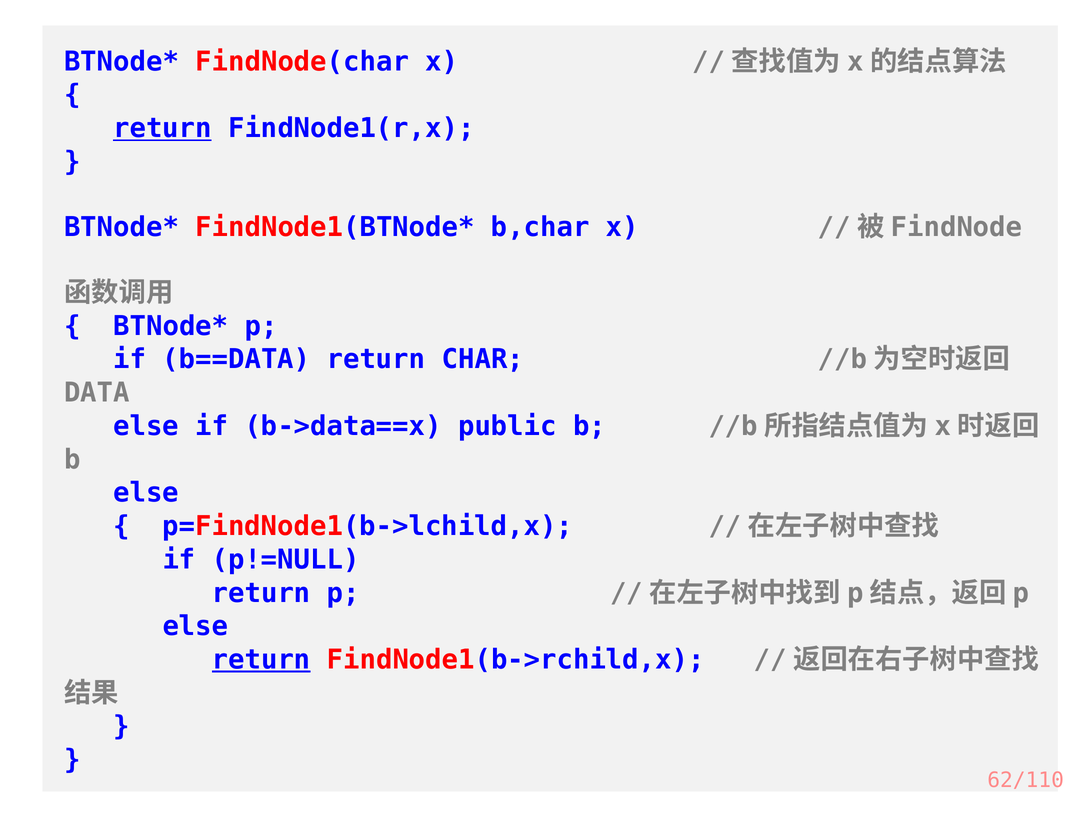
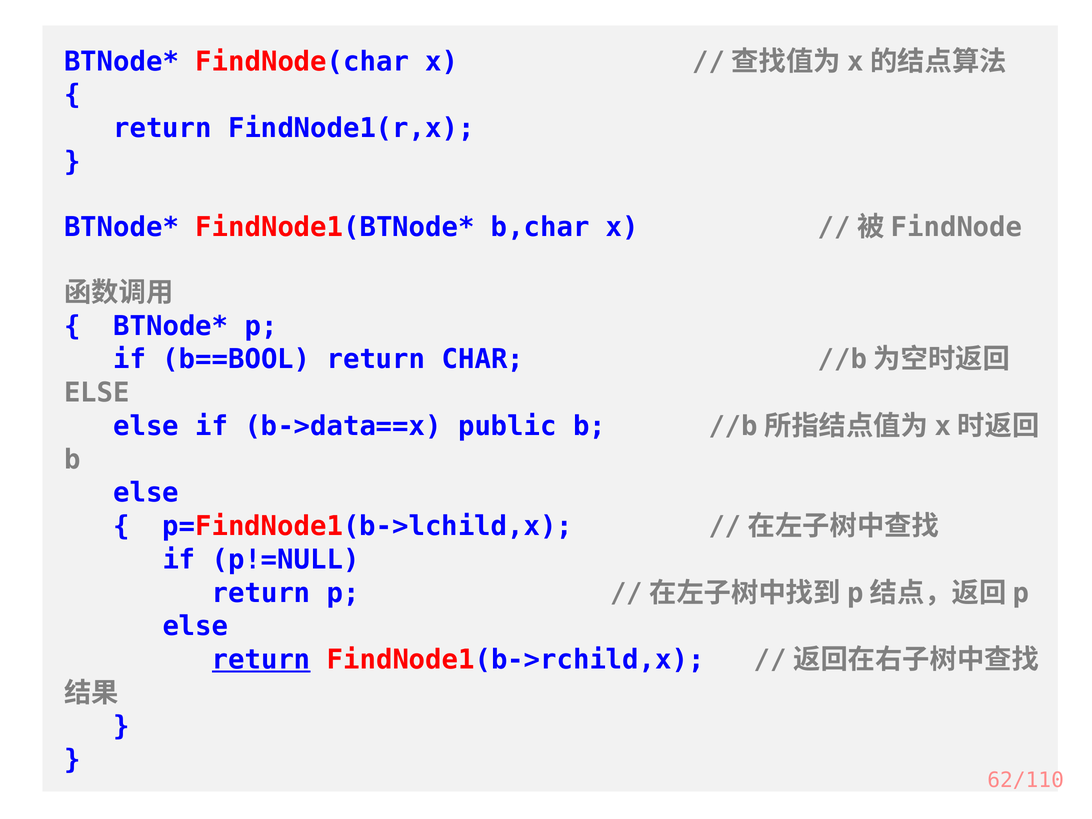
return at (162, 128) underline: present -> none
b==DATA: b==DATA -> b==BOOL
DATA at (97, 393): DATA -> ELSE
